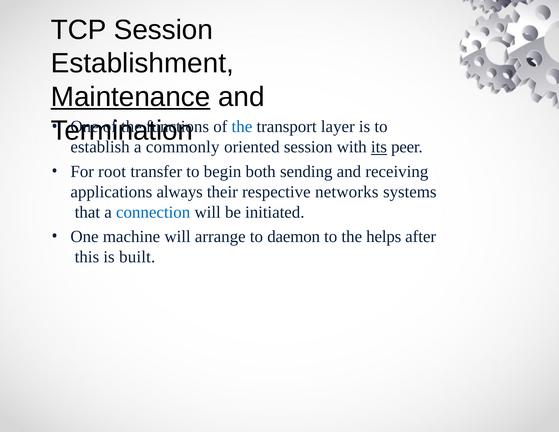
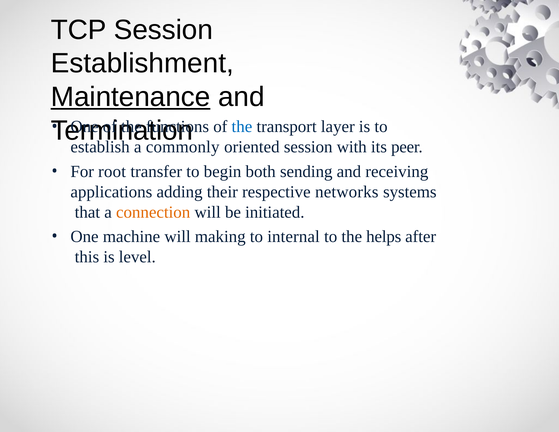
its underline: present -> none
always: always -> adding
connection colour: blue -> orange
arrange: arrange -> making
daemon: daemon -> internal
built: built -> level
